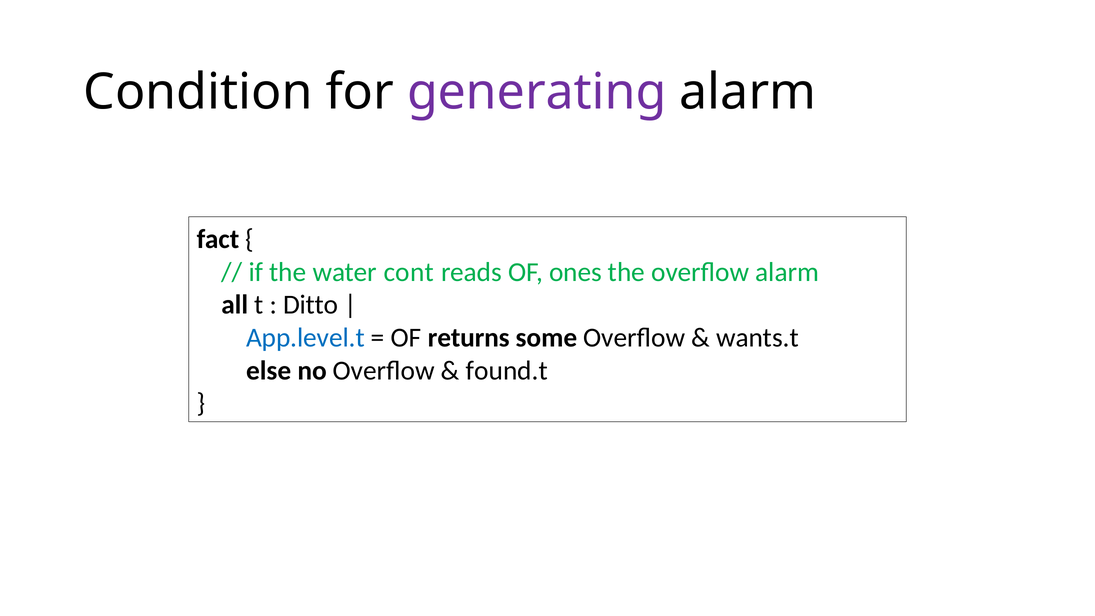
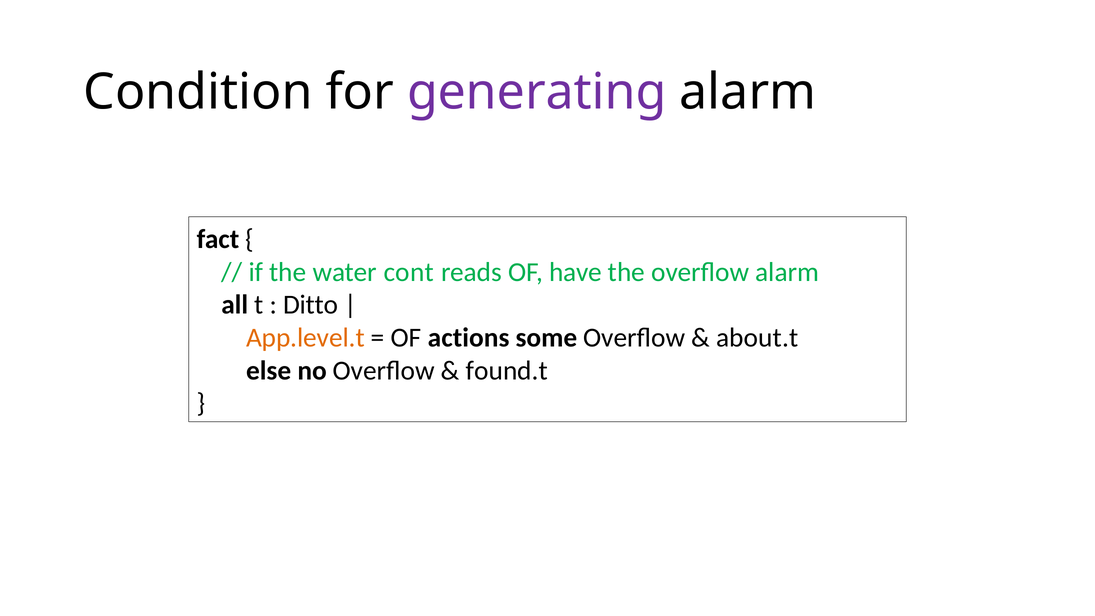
ones: ones -> have
App.level.t colour: blue -> orange
returns: returns -> actions
wants.t: wants.t -> about.t
